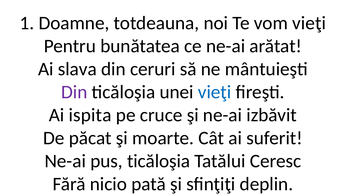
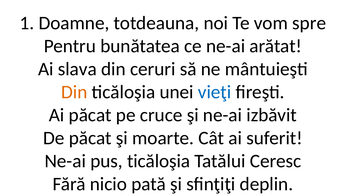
vom vieţi: vieţi -> spre
Din at (74, 92) colour: purple -> orange
Ai ispita: ispita -> păcat
